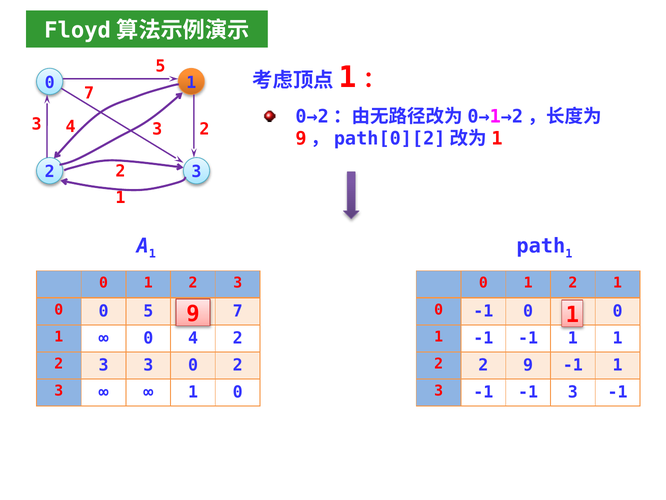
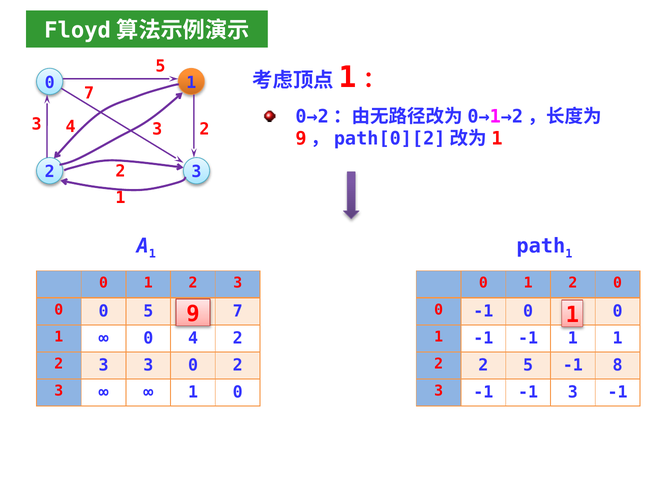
2 1: 1 -> 0
2 9: 9 -> 5
1 at (618, 365): 1 -> 8
